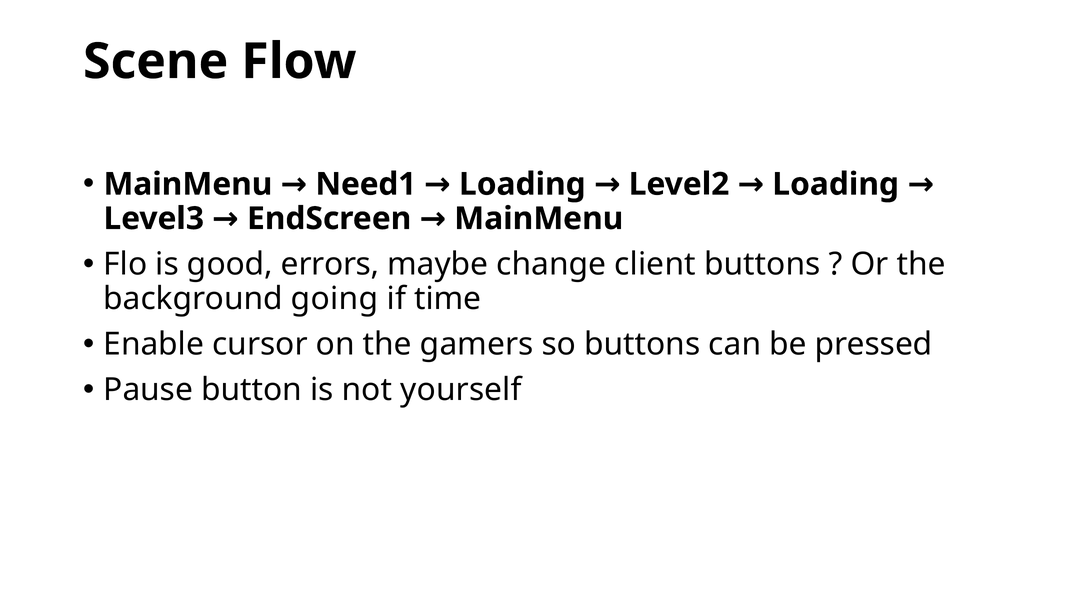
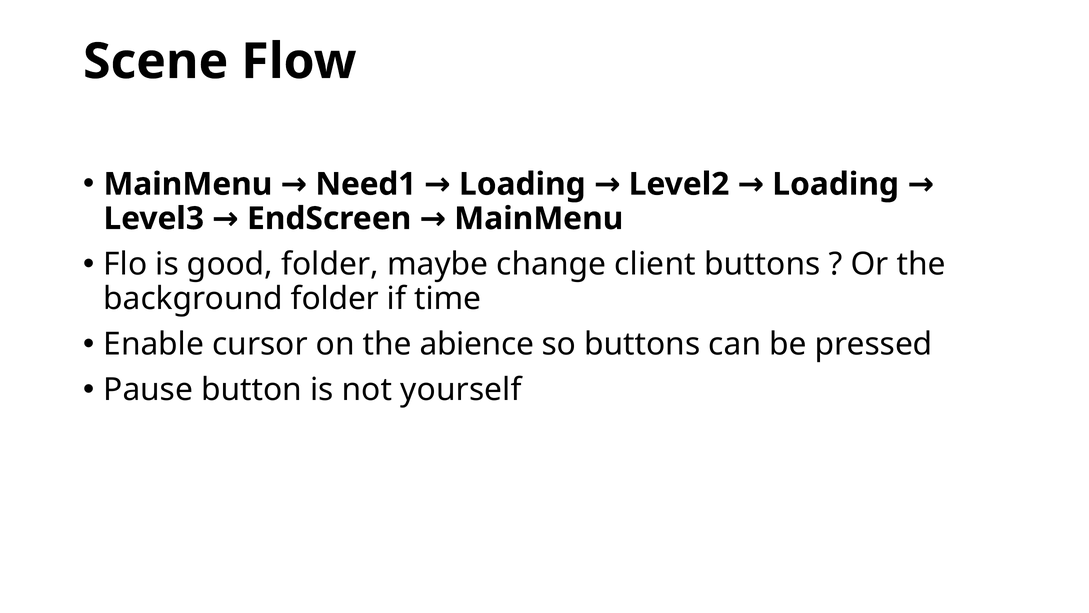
good errors: errors -> folder
background going: going -> folder
gamers: gamers -> abience
